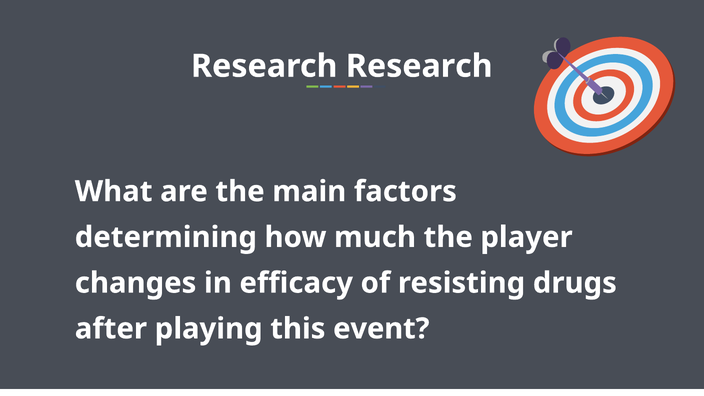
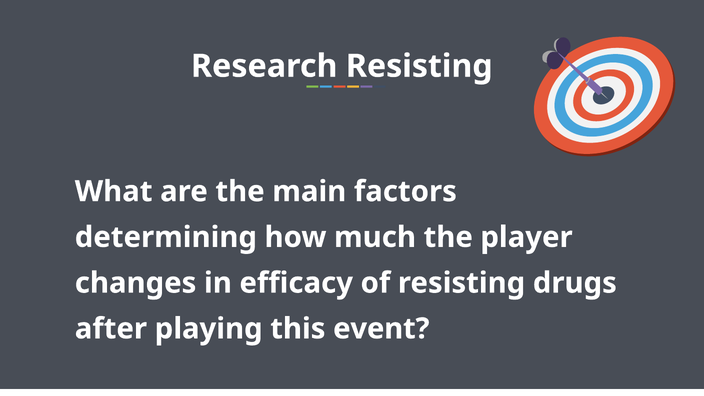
Research Research: Research -> Resisting
